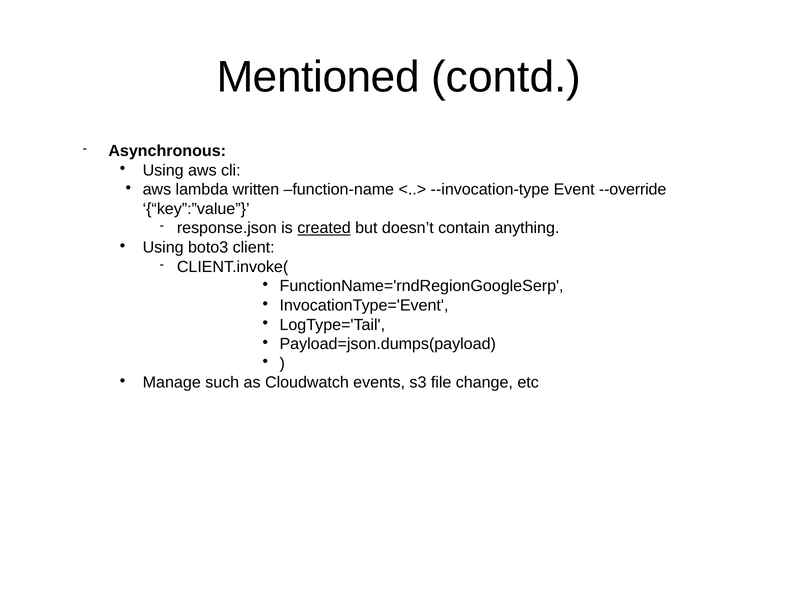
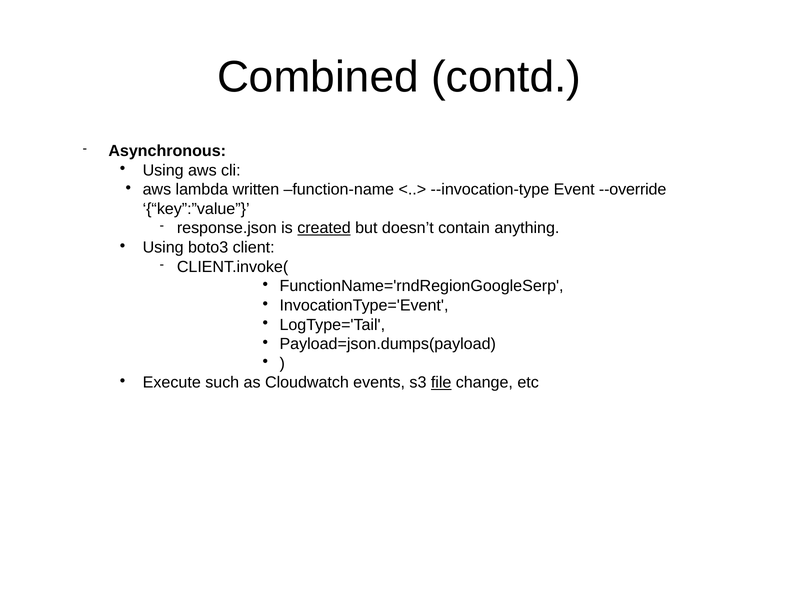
Mentioned: Mentioned -> Combined
Manage: Manage -> Execute
file underline: none -> present
